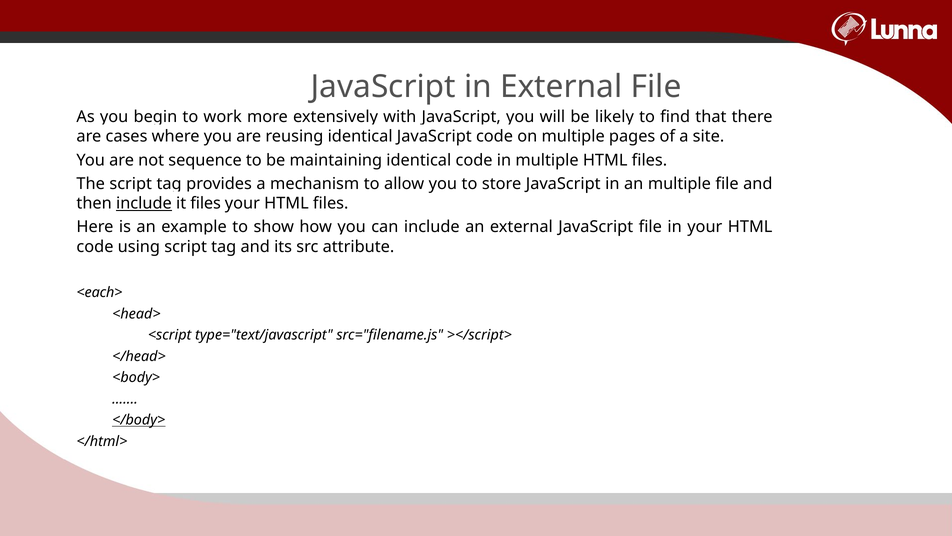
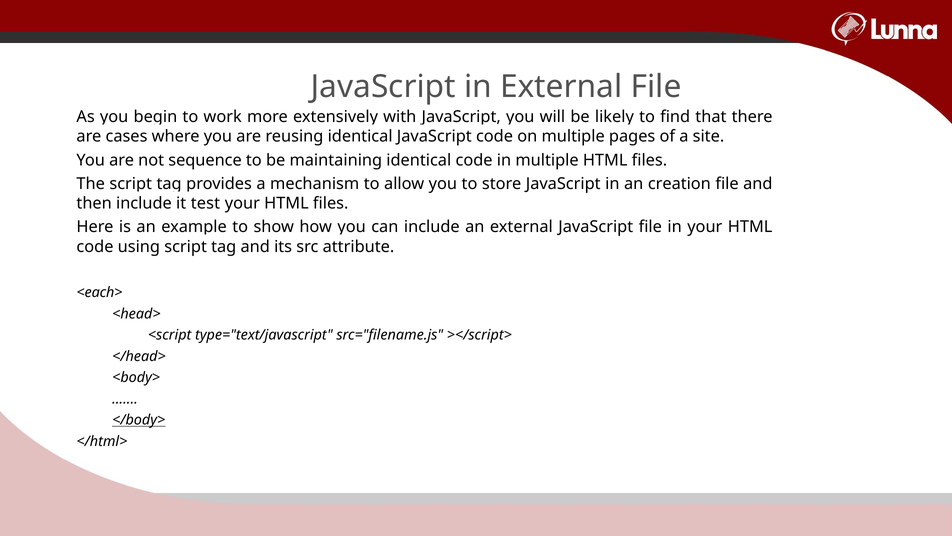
an multiple: multiple -> creation
include at (144, 203) underline: present -> none
it files: files -> test
